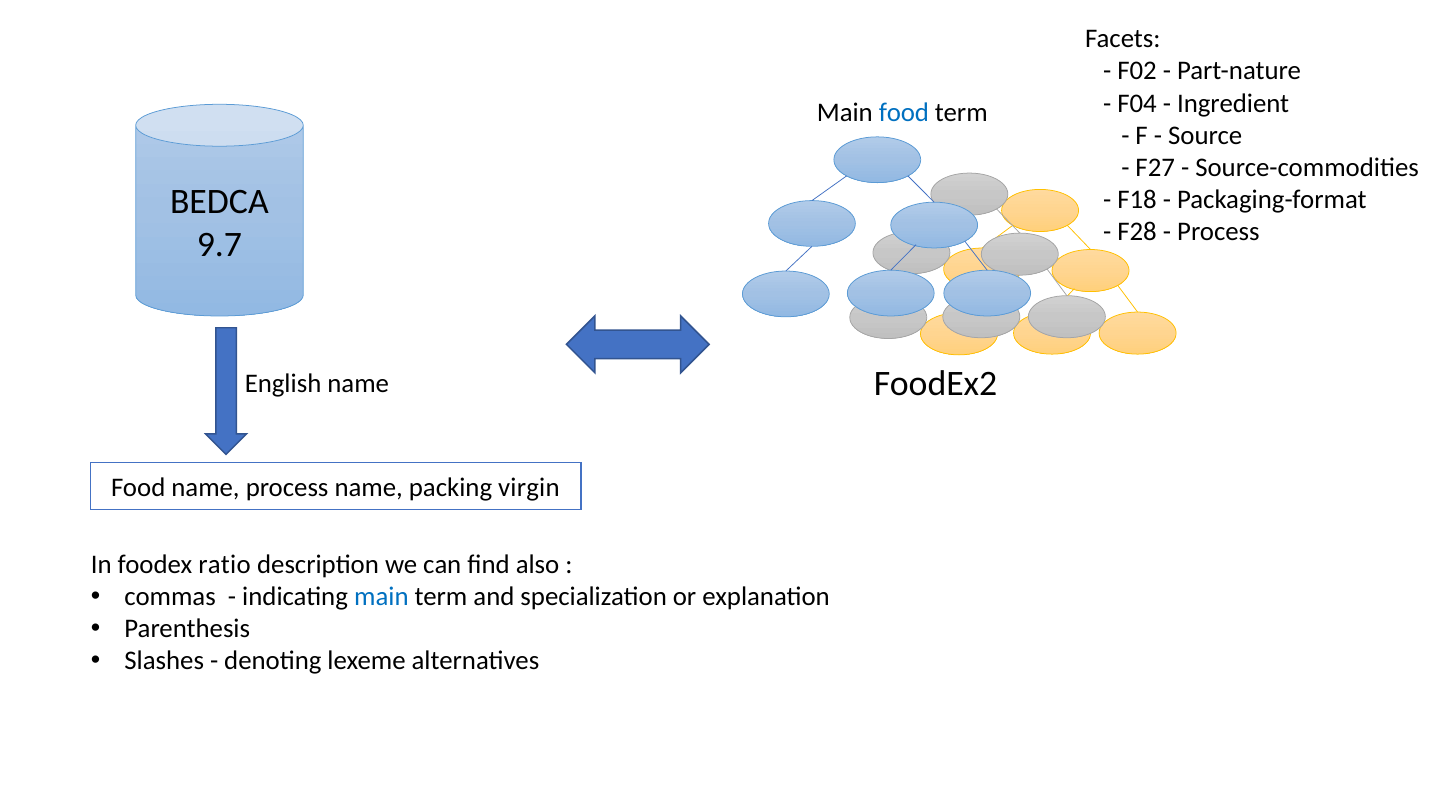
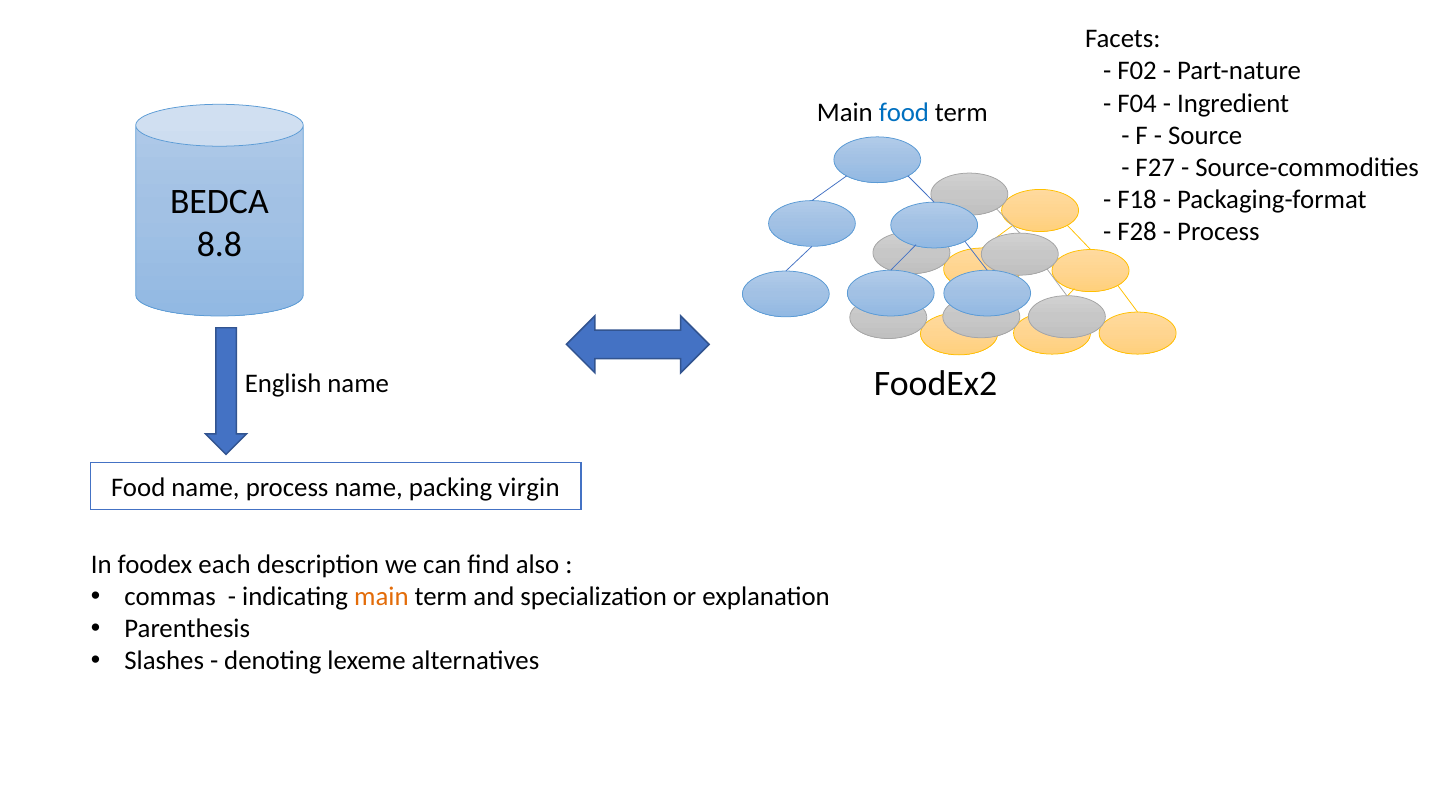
9.7: 9.7 -> 8.8
ratio: ratio -> each
main at (381, 597) colour: blue -> orange
